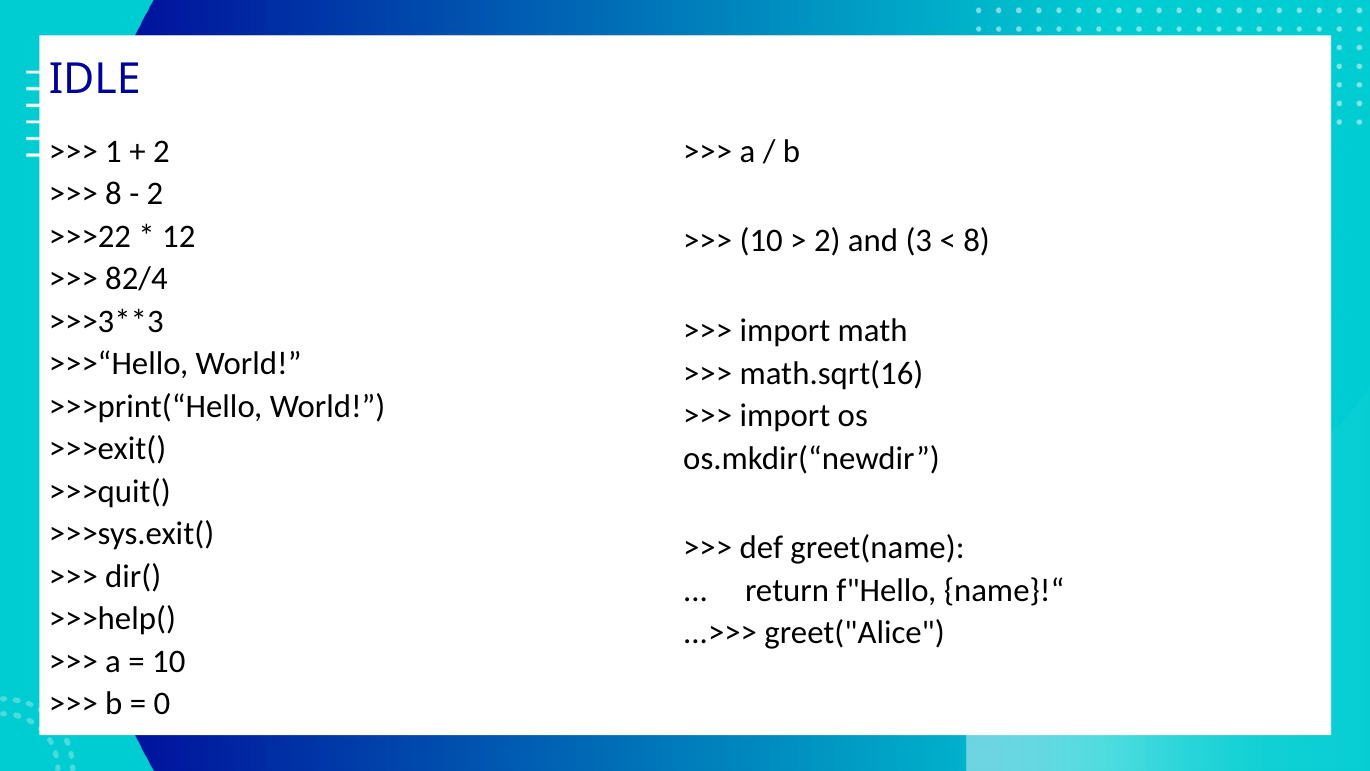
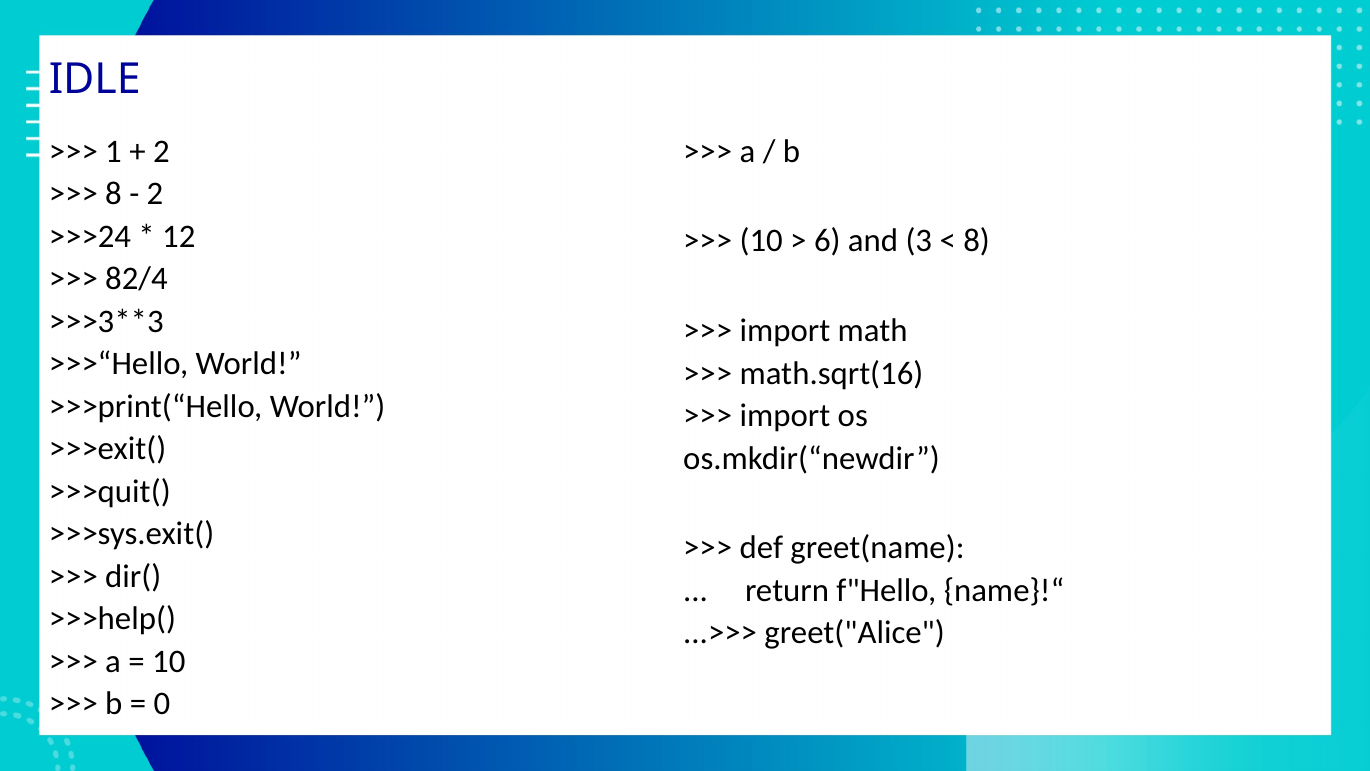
>>>22: >>>22 -> >>>24
2 at (827, 241): 2 -> 6
